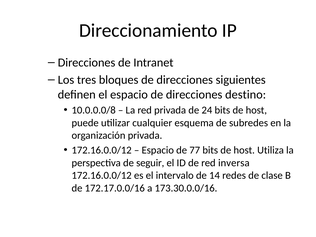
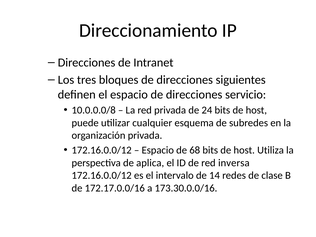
destino: destino -> servicio
77: 77 -> 68
seguir: seguir -> aplica
